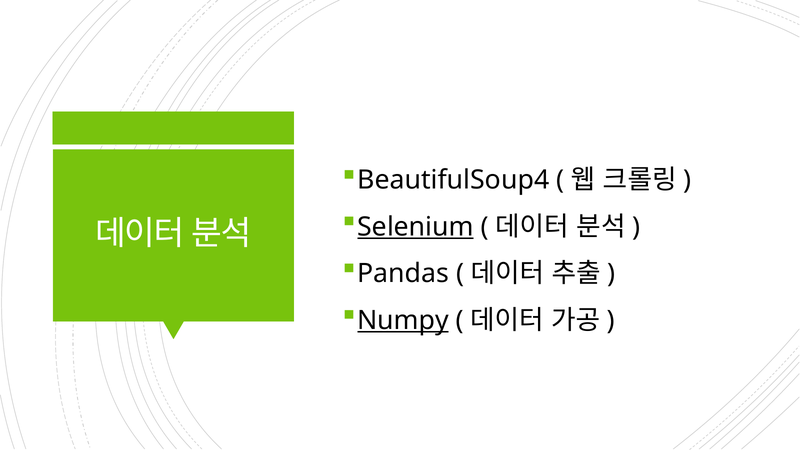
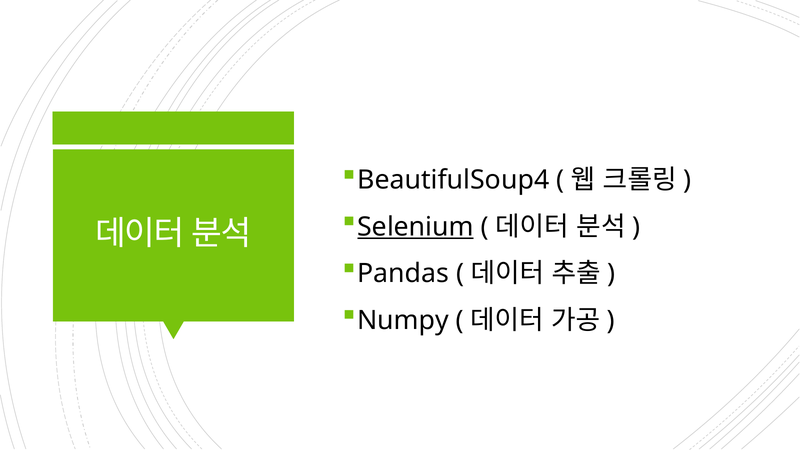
Numpy underline: present -> none
